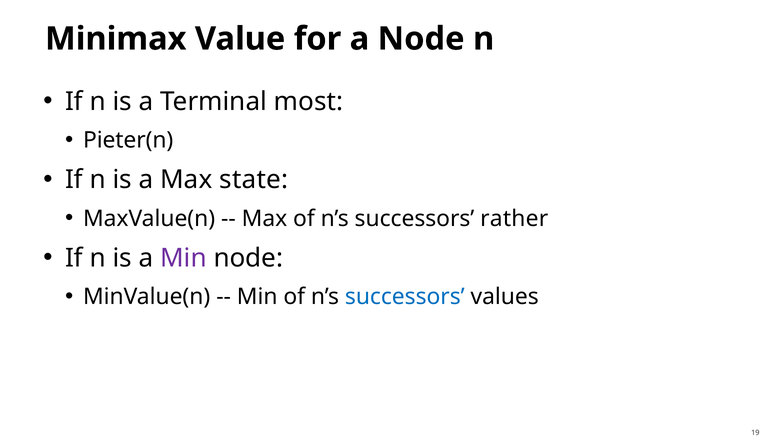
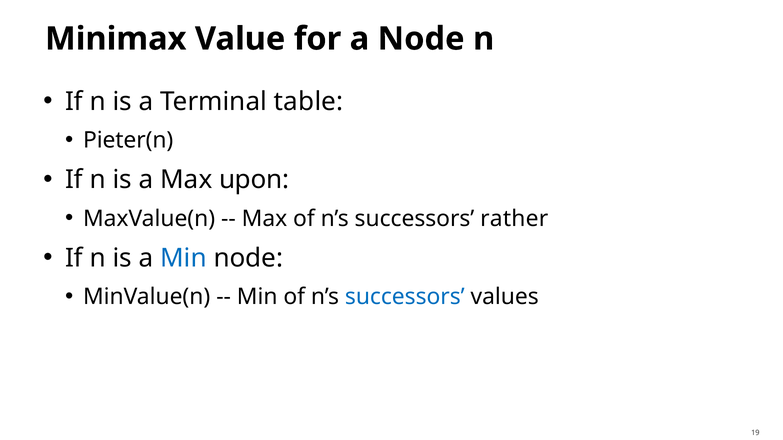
most: most -> table
state: state -> upon
Min at (183, 258) colour: purple -> blue
